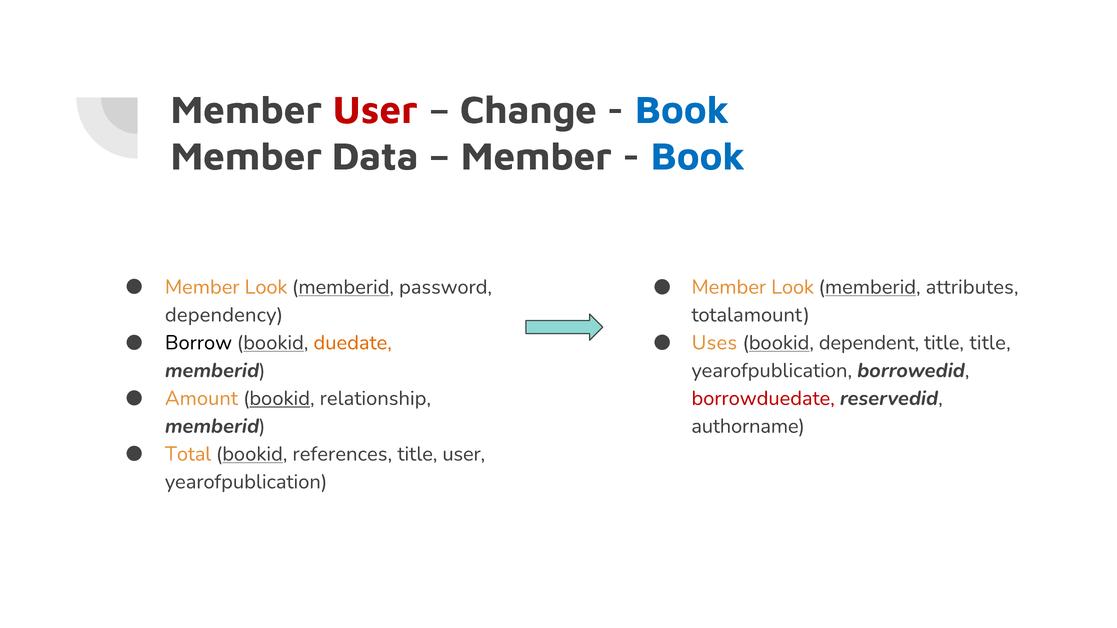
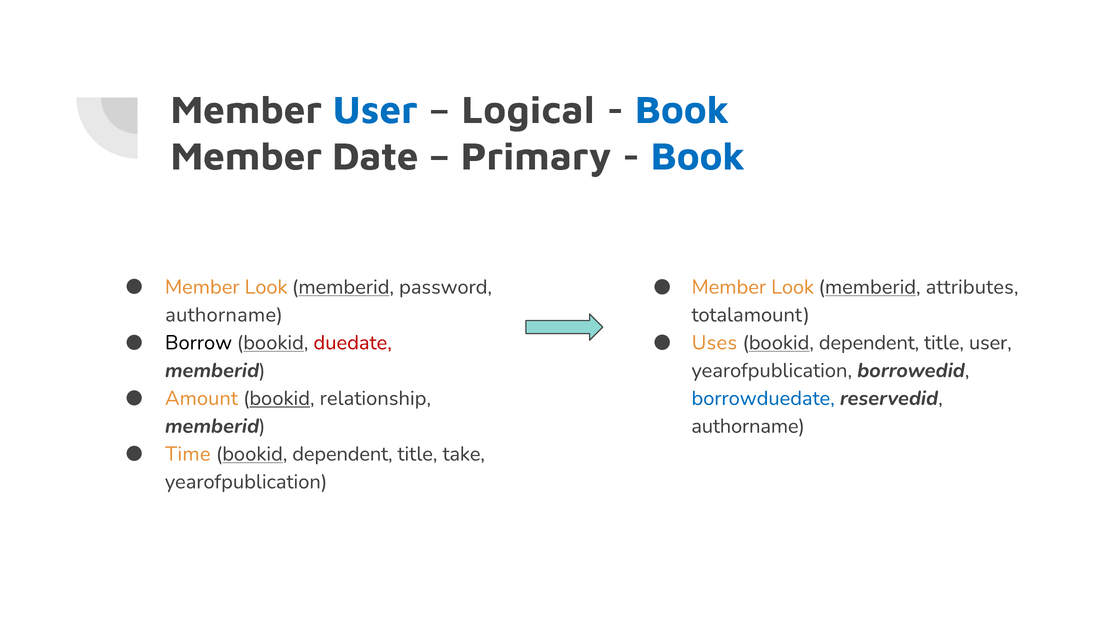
User at (375, 110) colour: red -> blue
Change: Change -> Logical
Data: Data -> Date
Member at (536, 157): Member -> Primary
dependency at (224, 315): dependency -> authorname
title title: title -> user
duedate colour: orange -> red
borrowduedate colour: red -> blue
Total: Total -> Time
references at (342, 454): references -> dependent
title user: user -> take
